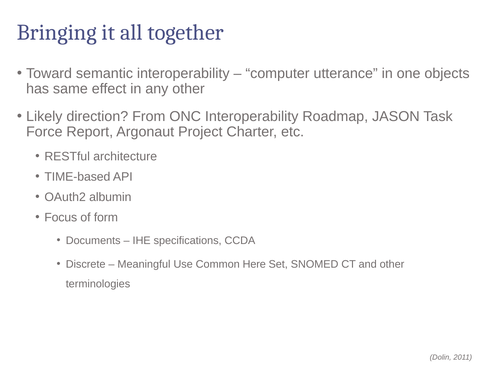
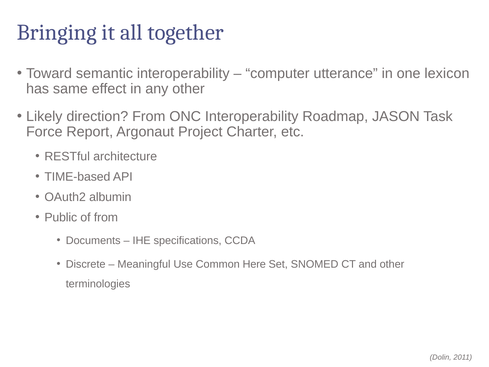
objects: objects -> lexicon
Focus: Focus -> Public
of form: form -> from
